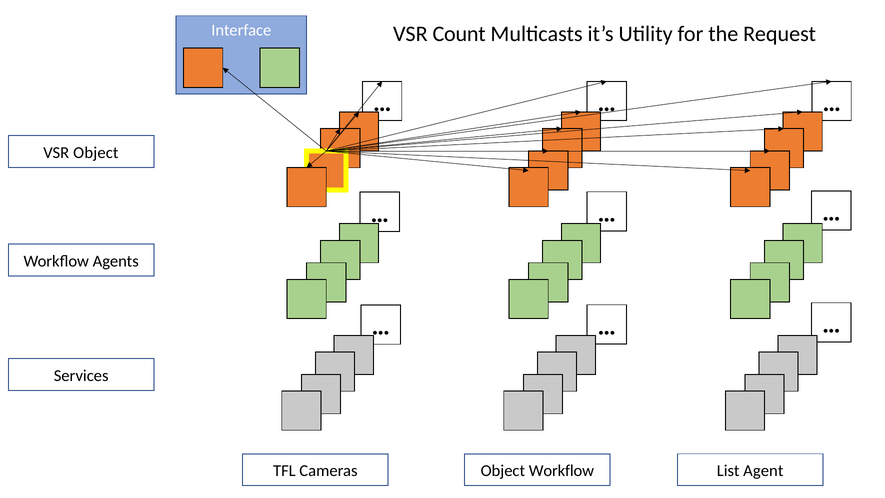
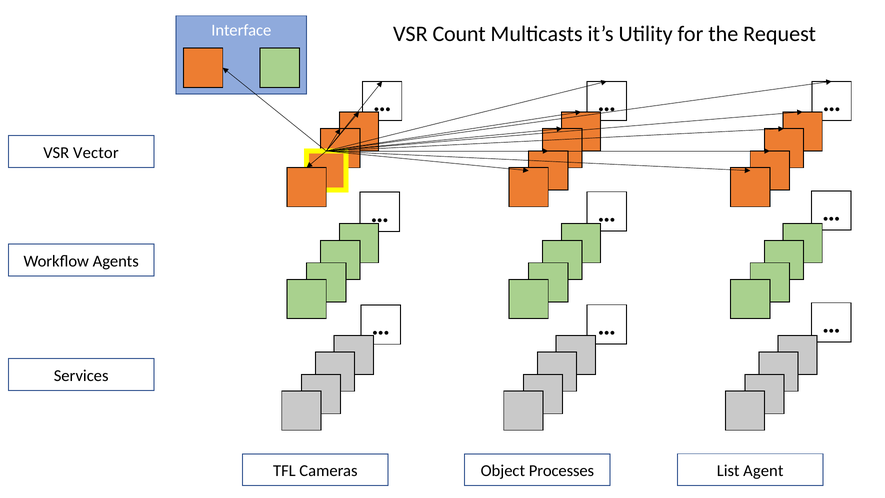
VSR Object: Object -> Vector
Cameras Object Workflow: Workflow -> Processes
